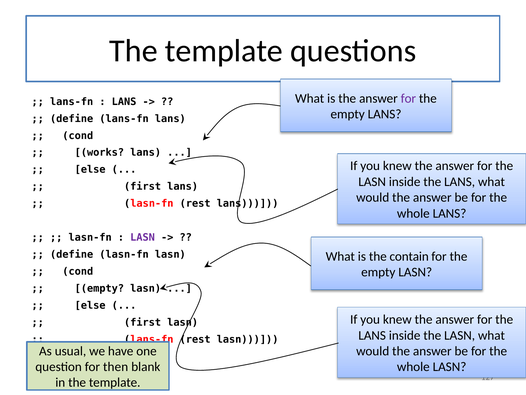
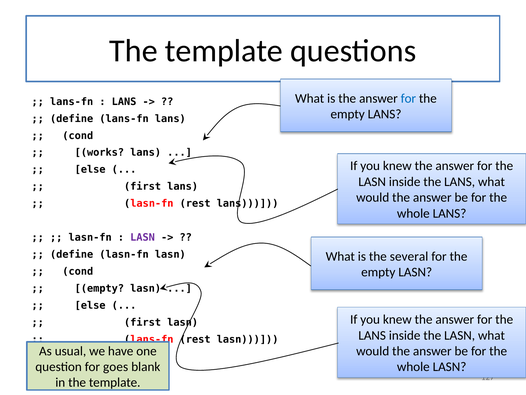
for at (408, 98) colour: purple -> blue
contain: contain -> several
then: then -> goes
